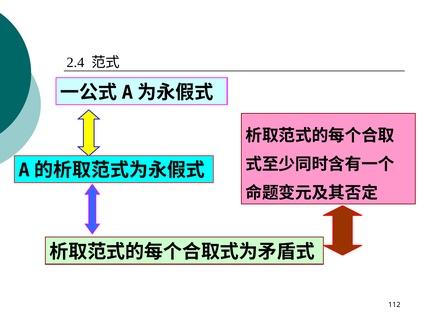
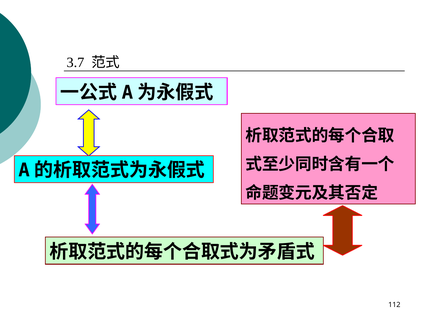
2.4: 2.4 -> 3.7
